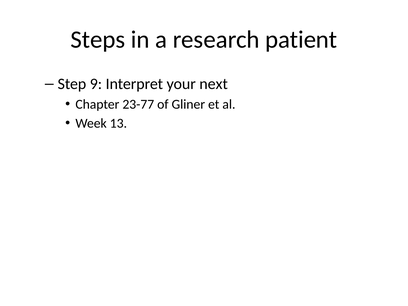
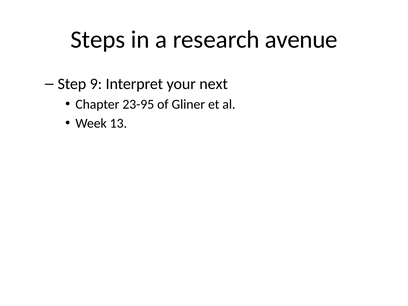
patient: patient -> avenue
23-77: 23-77 -> 23-95
